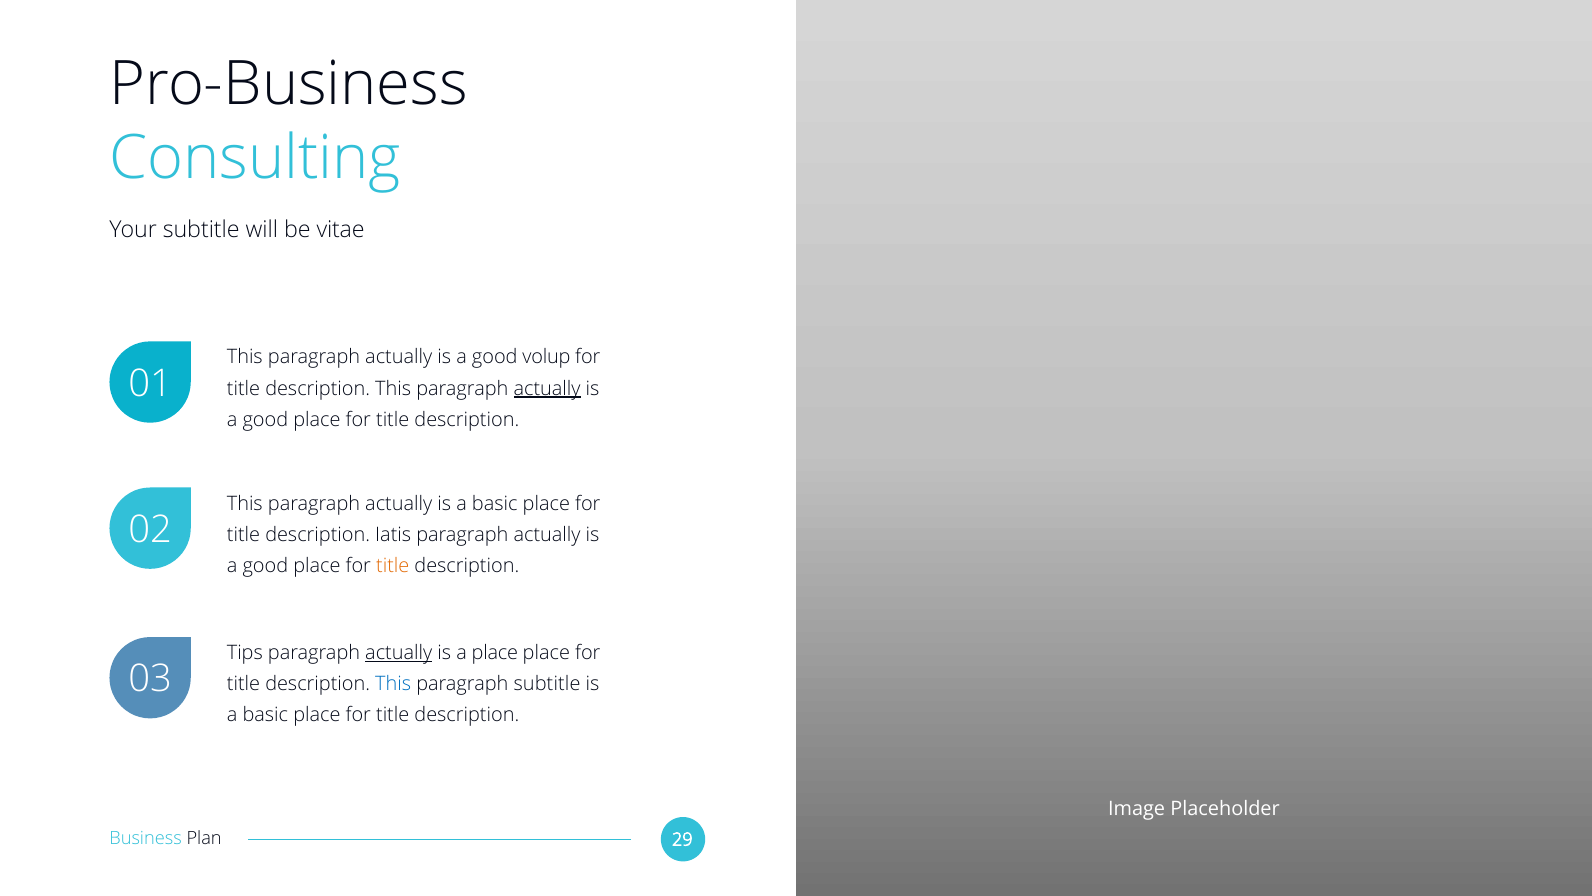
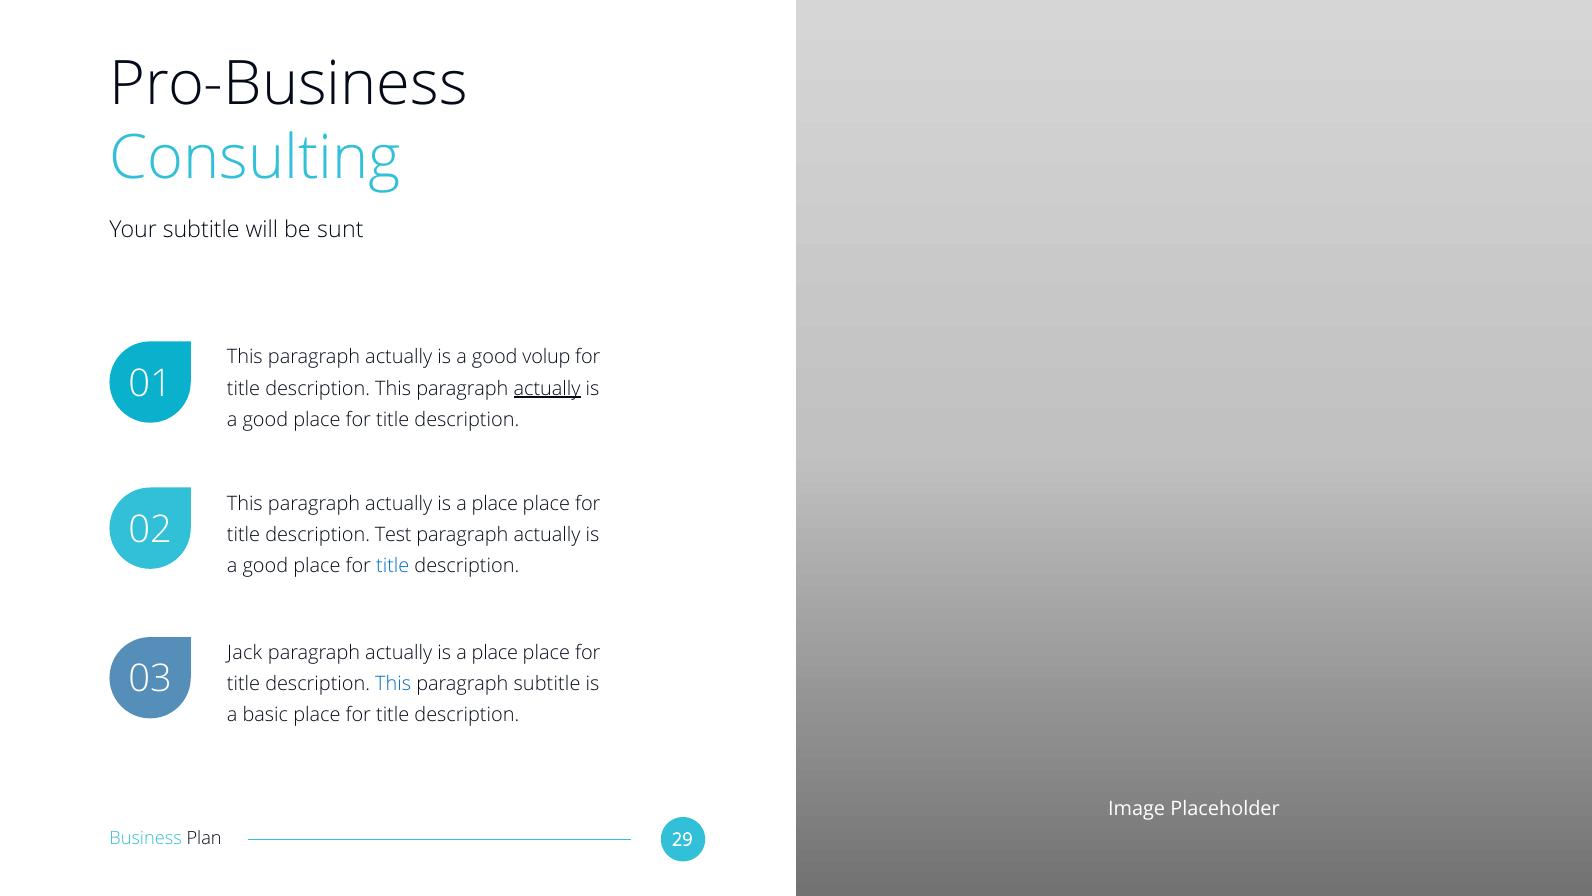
vitae: vitae -> sunt
basic at (495, 503): basic -> place
Iatis: Iatis -> Test
title at (393, 565) colour: orange -> blue
Tips: Tips -> Jack
actually at (399, 653) underline: present -> none
